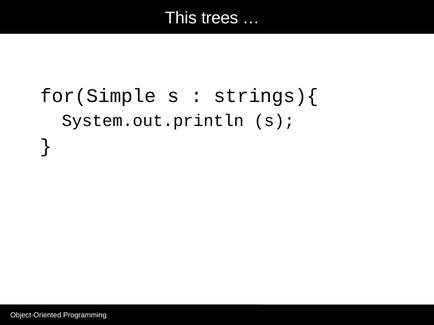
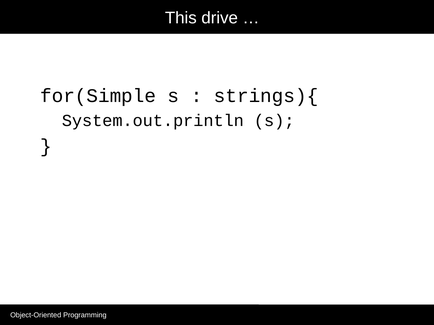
trees: trees -> drive
